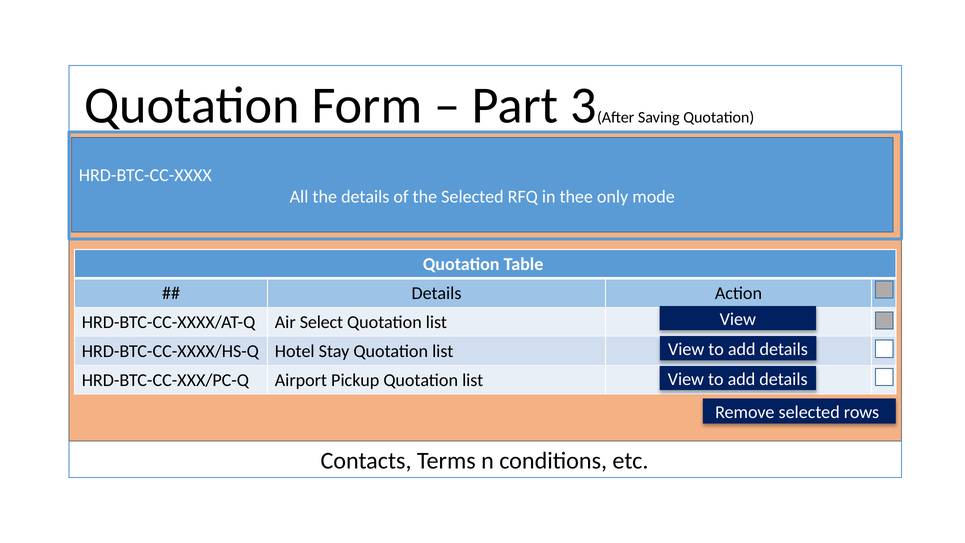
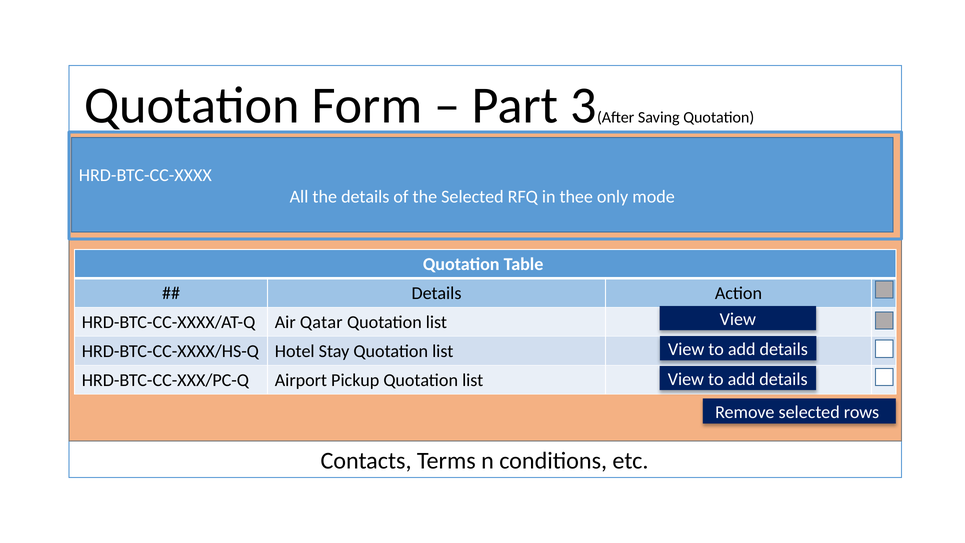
Select: Select -> Qatar
